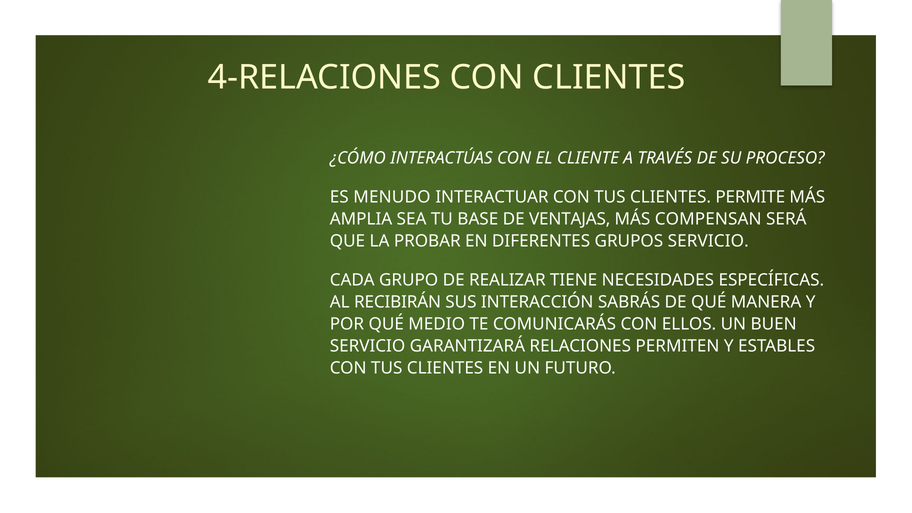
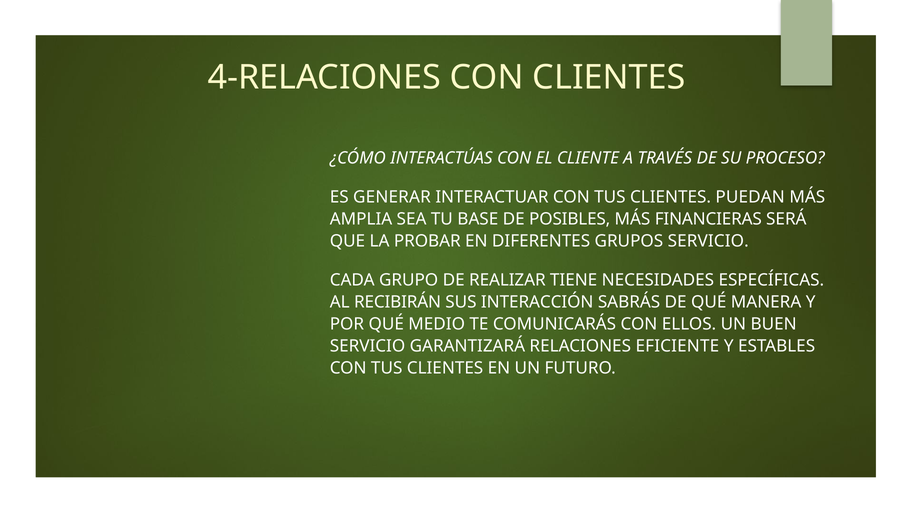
MENUDO: MENUDO -> GENERAR
PERMITE: PERMITE -> PUEDAN
VENTAJAS: VENTAJAS -> POSIBLES
COMPENSAN: COMPENSAN -> FINANCIERAS
PERMITEN: PERMITEN -> EFICIENTE
